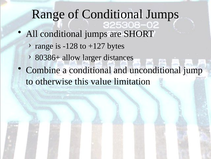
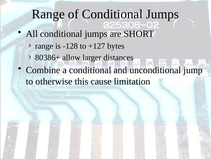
value: value -> cause
